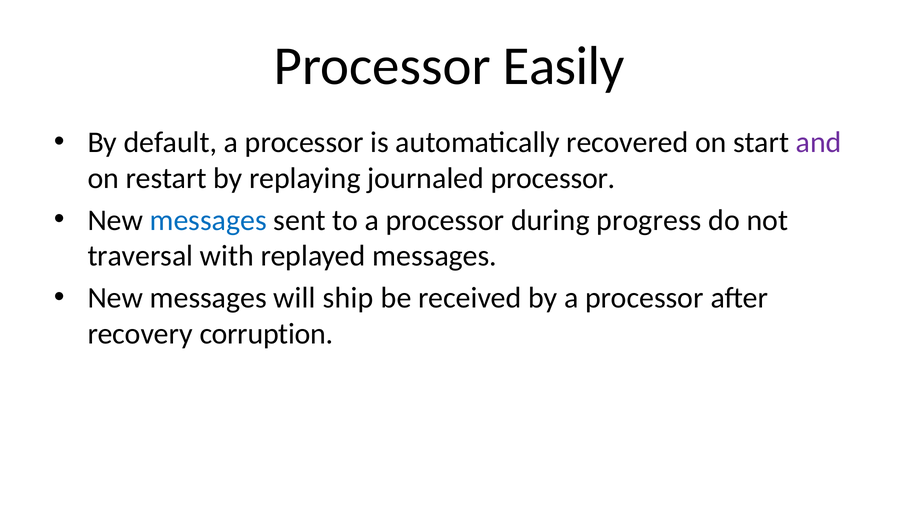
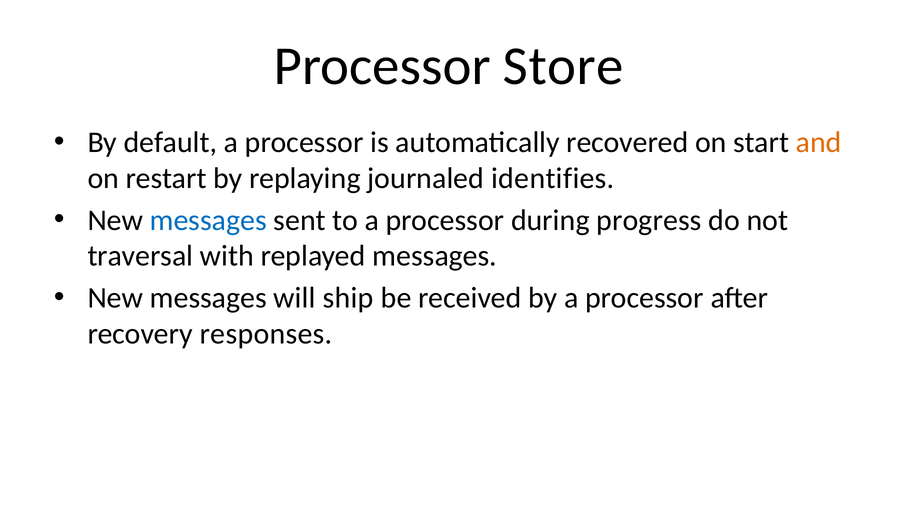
Easily: Easily -> Store
and colour: purple -> orange
journaled processor: processor -> identifies
corruption: corruption -> responses
